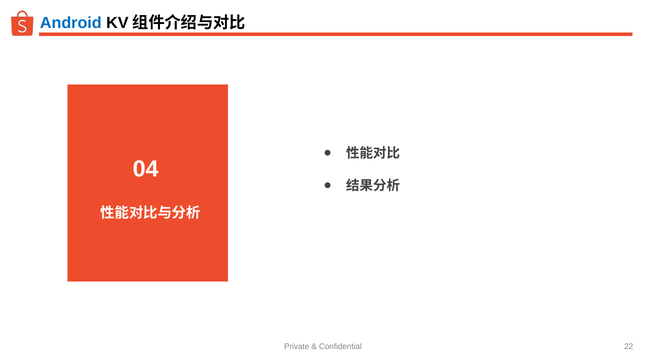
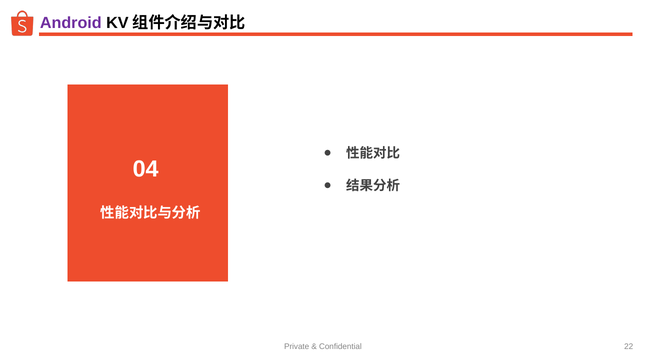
Android colour: blue -> purple
